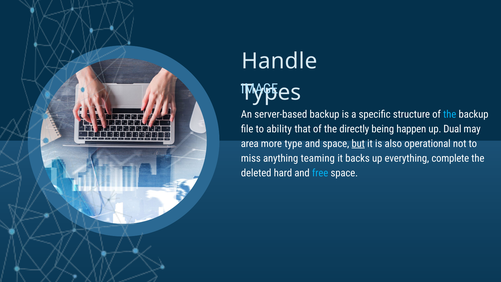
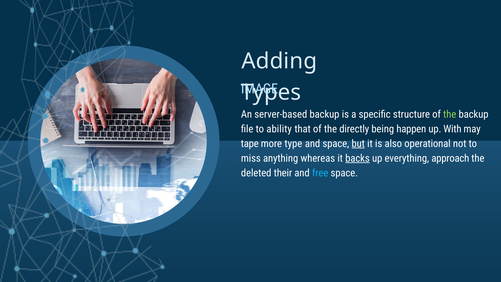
Handle: Handle -> Adding
the at (450, 114) colour: light blue -> light green
Dual: Dual -> With
area: area -> tape
teaming: teaming -> whereas
backs underline: none -> present
complete: complete -> approach
hard: hard -> their
